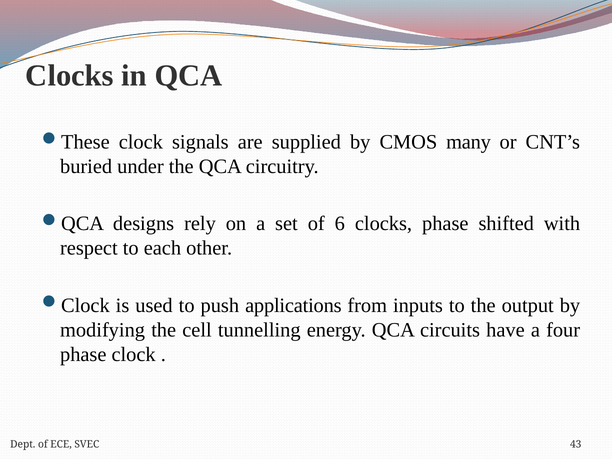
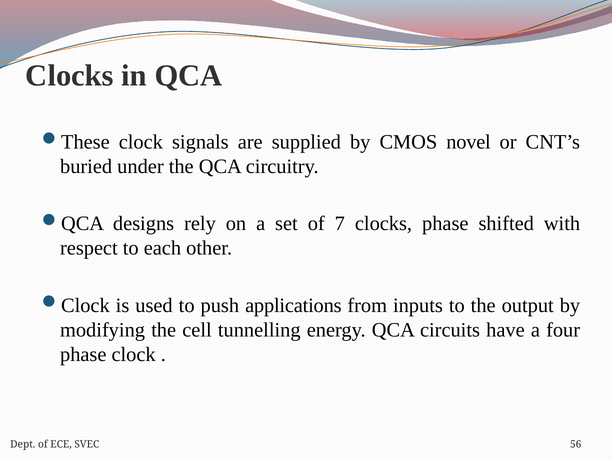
many: many -> novel
6: 6 -> 7
43: 43 -> 56
